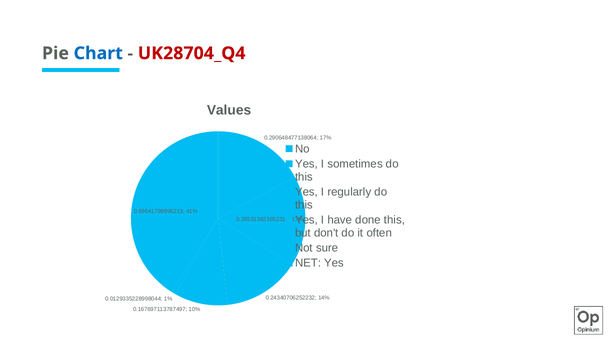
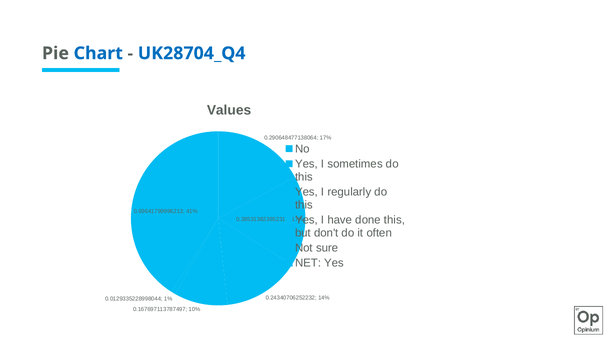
UK28704_Q4 colour: red -> blue
